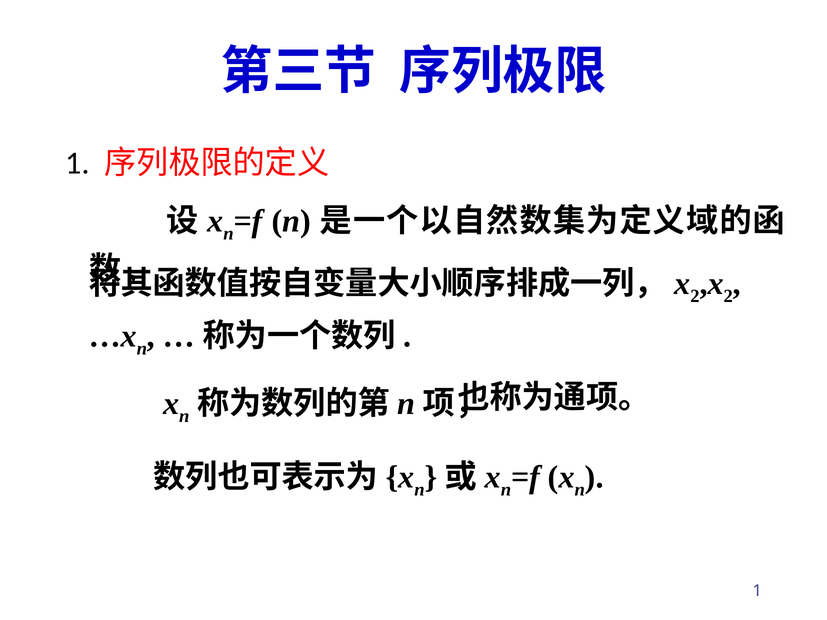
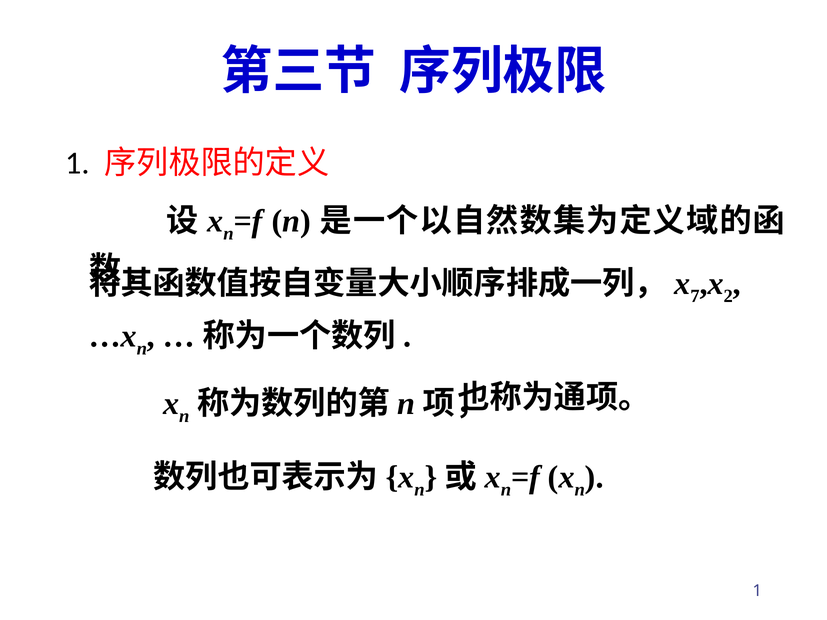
2 at (695, 296): 2 -> 7
